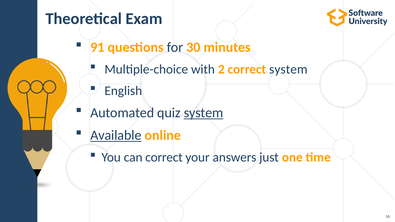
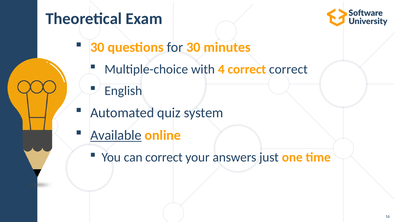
91 at (97, 47): 91 -> 30
2: 2 -> 4
correct system: system -> correct
system at (204, 113) underline: present -> none
